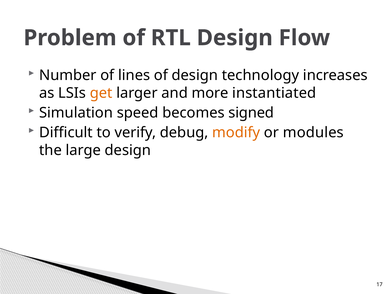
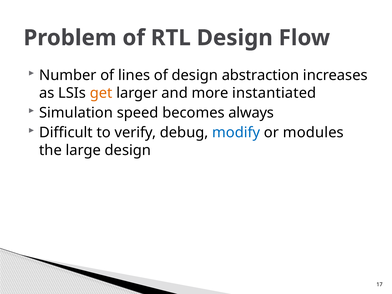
technology: technology -> abstraction
signed: signed -> always
modify colour: orange -> blue
